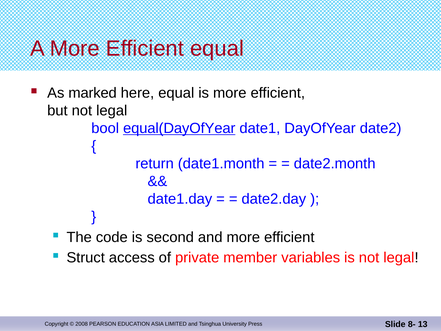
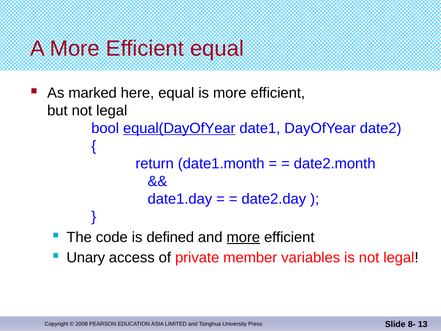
second: second -> defined
more at (243, 237) underline: none -> present
Struct: Struct -> Unary
